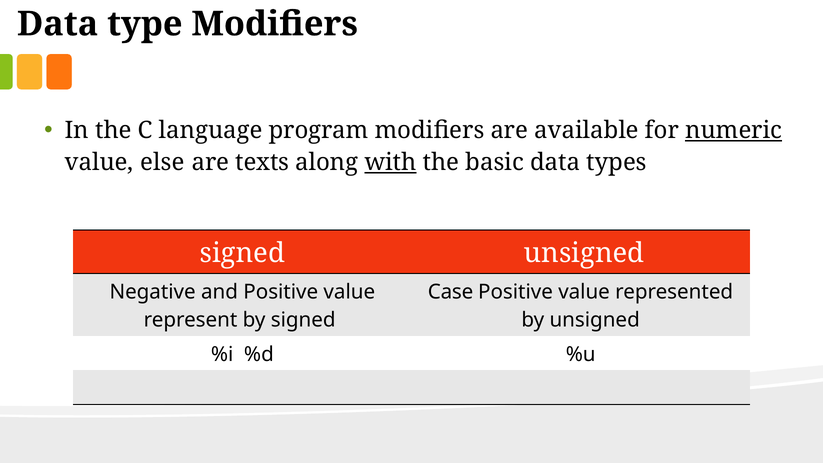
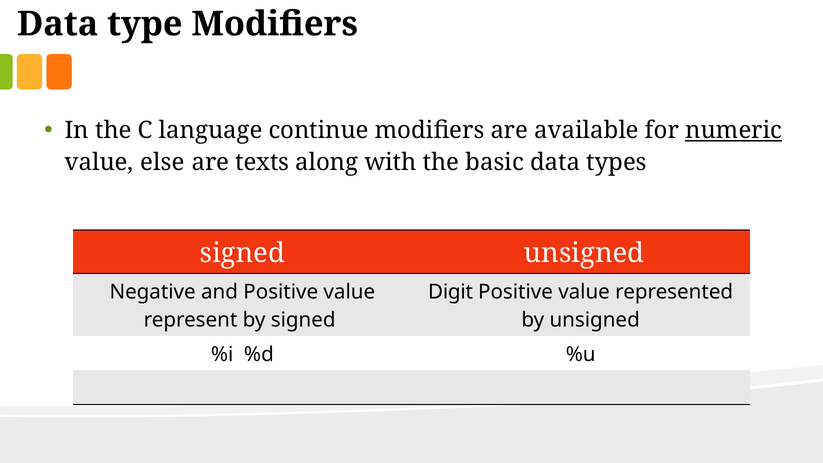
program: program -> continue
with underline: present -> none
Case: Case -> Digit
